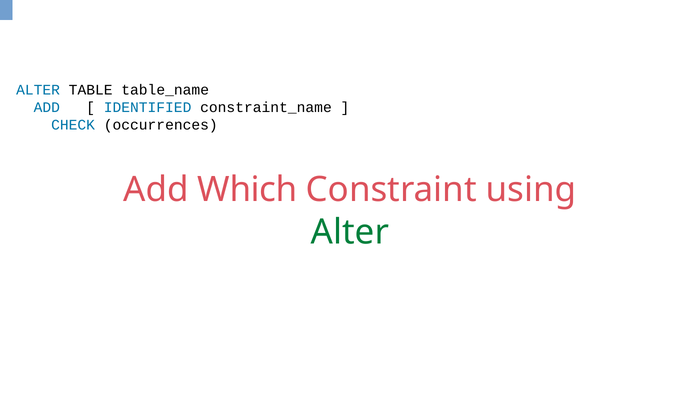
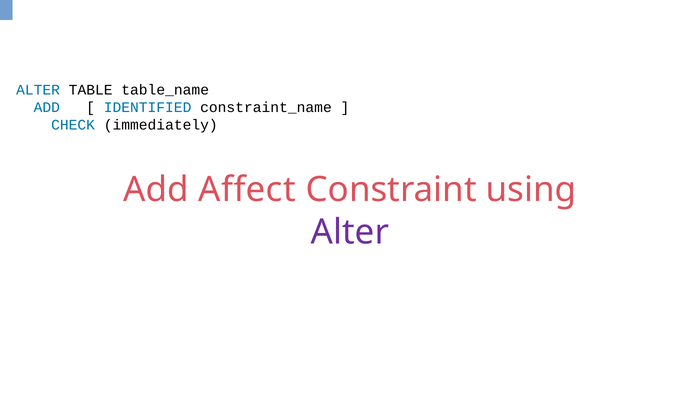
occurrences: occurrences -> immediately
Which: Which -> Affect
Alter at (350, 232) colour: green -> purple
